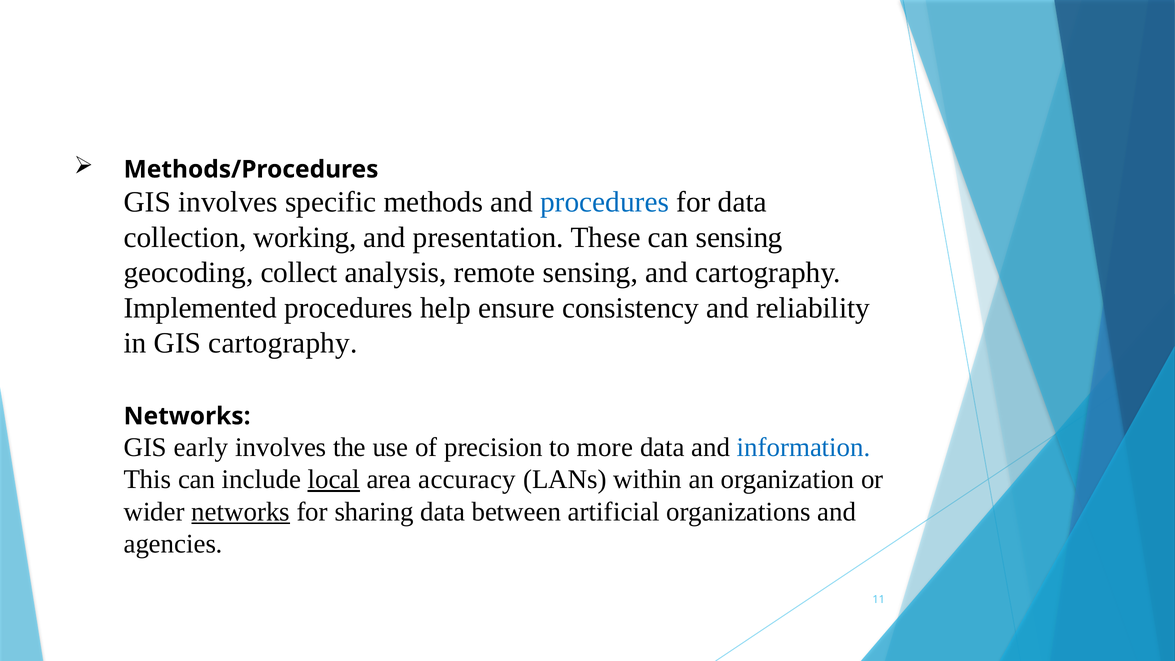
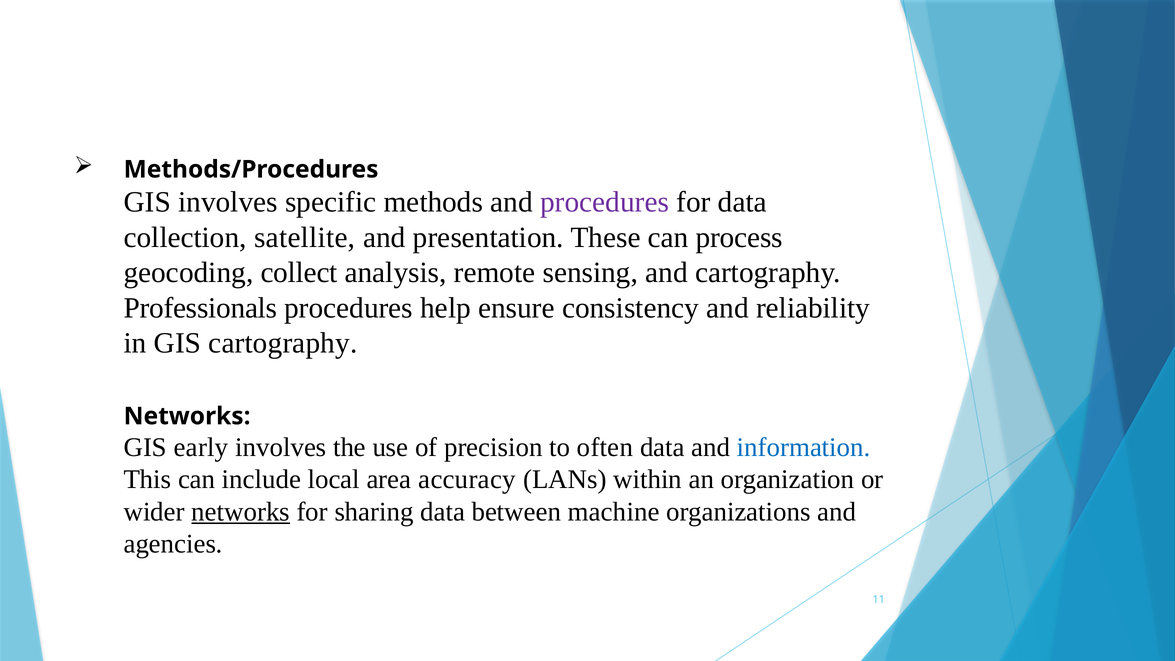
procedures at (605, 202) colour: blue -> purple
working: working -> satellite
can sensing: sensing -> process
Implemented: Implemented -> Professionals
more: more -> often
local underline: present -> none
artificial: artificial -> machine
